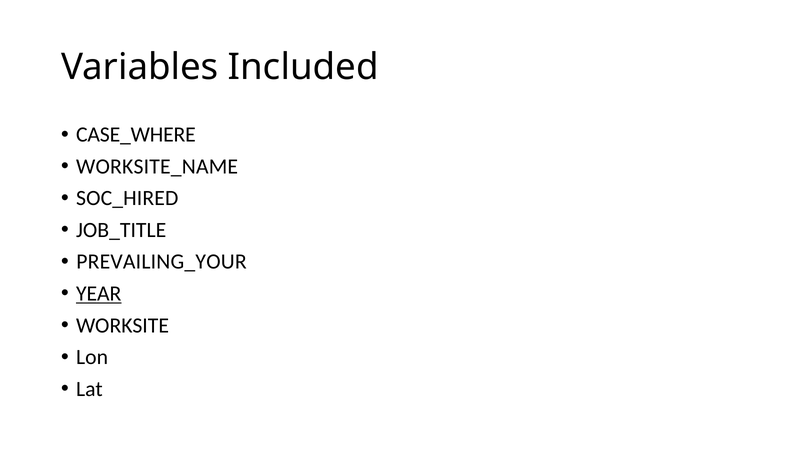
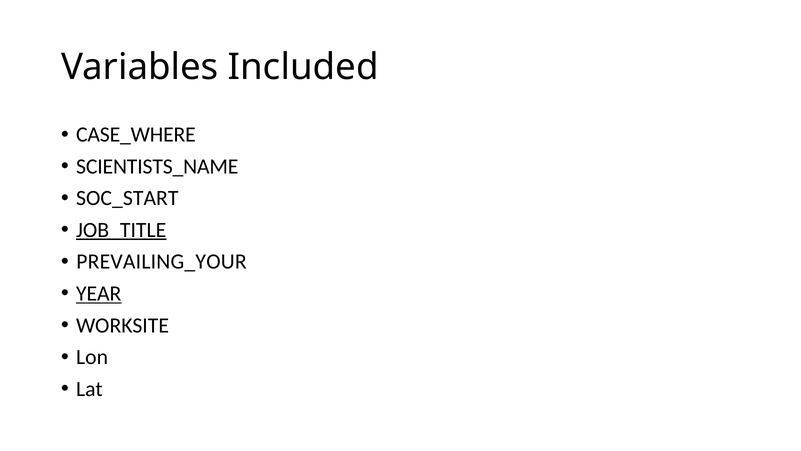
WORKSITE_NAME: WORKSITE_NAME -> SCIENTISTS_NAME
SOC_HIRED: SOC_HIRED -> SOC_START
JOB_TITLE underline: none -> present
